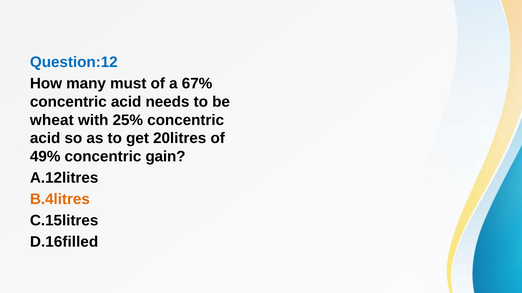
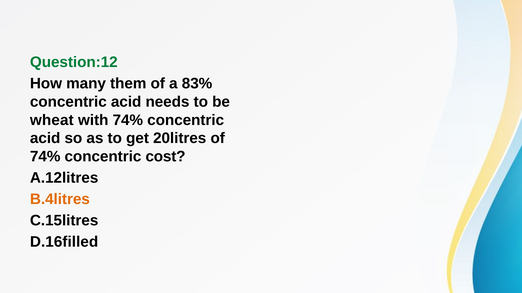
Question:12 colour: blue -> green
must: must -> them
67%: 67% -> 83%
with 25%: 25% -> 74%
49% at (45, 157): 49% -> 74%
gain: gain -> cost
